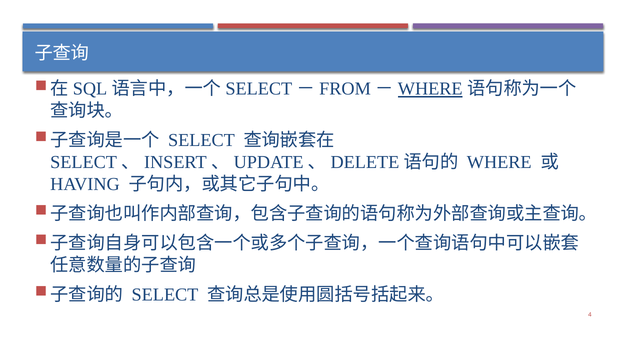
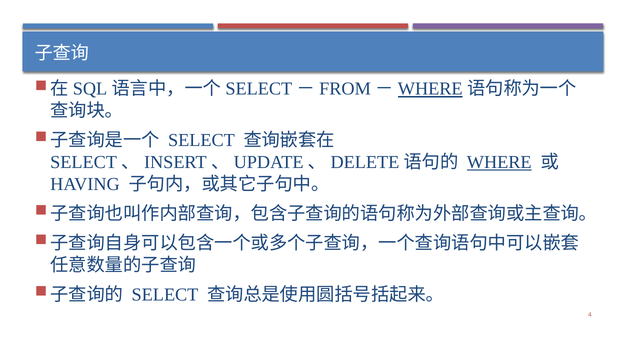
WHERE at (499, 162) underline: none -> present
